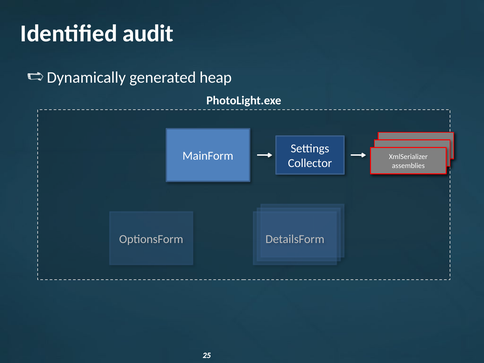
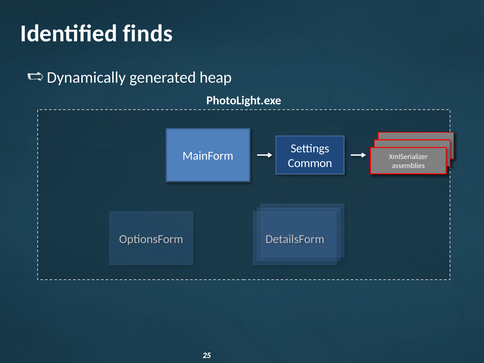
audit: audit -> finds
Collector: Collector -> Common
